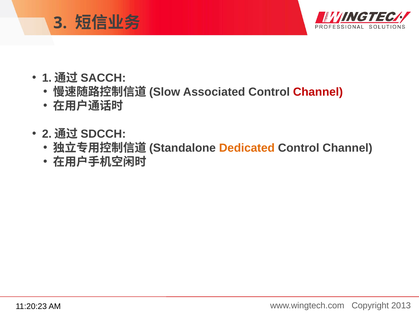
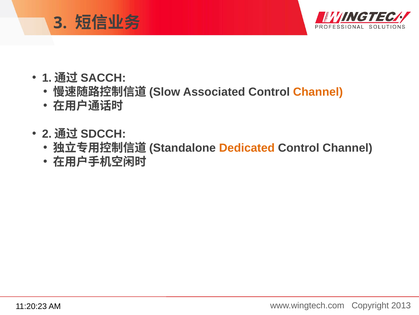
Channel at (318, 92) colour: red -> orange
